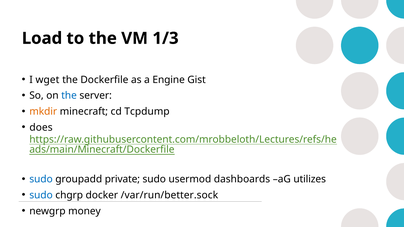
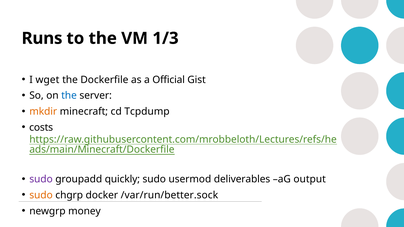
Load: Load -> Runs
Engine: Engine -> Official
does: does -> costs
sudo at (41, 180) colour: blue -> purple
private: private -> quickly
dashboards: dashboards -> deliverables
utilizes: utilizes -> output
sudo at (41, 195) colour: blue -> orange
